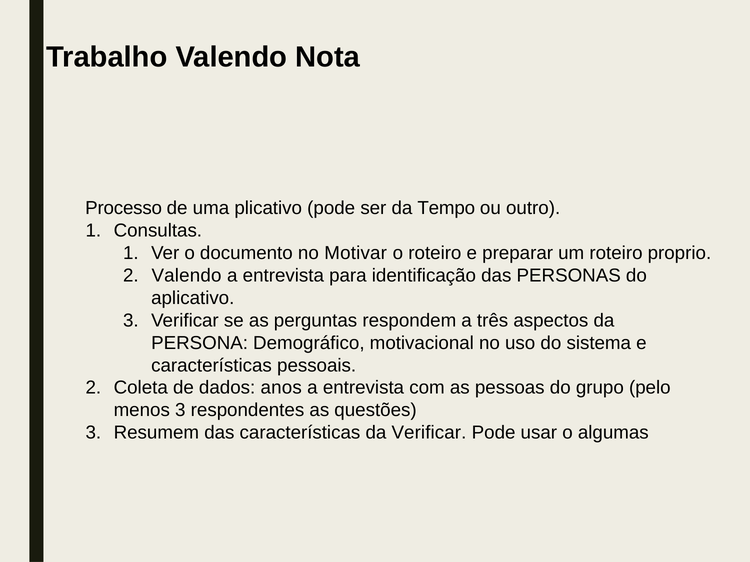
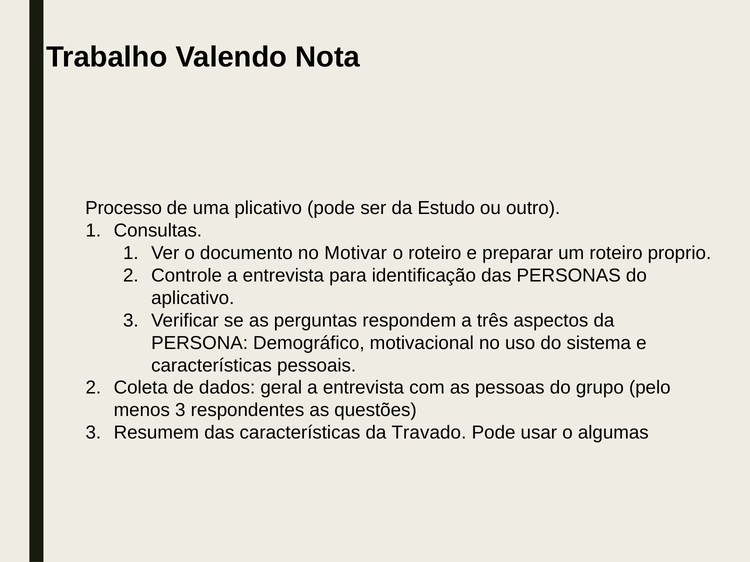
Tempo: Tempo -> Estudo
Valendo at (187, 276): Valendo -> Controle
anos: anos -> geral
da Verificar: Verificar -> Travado
